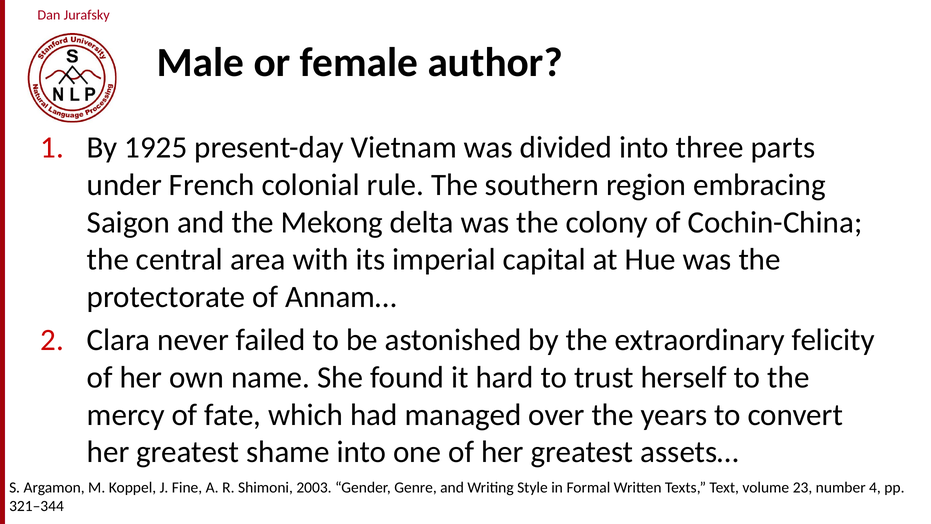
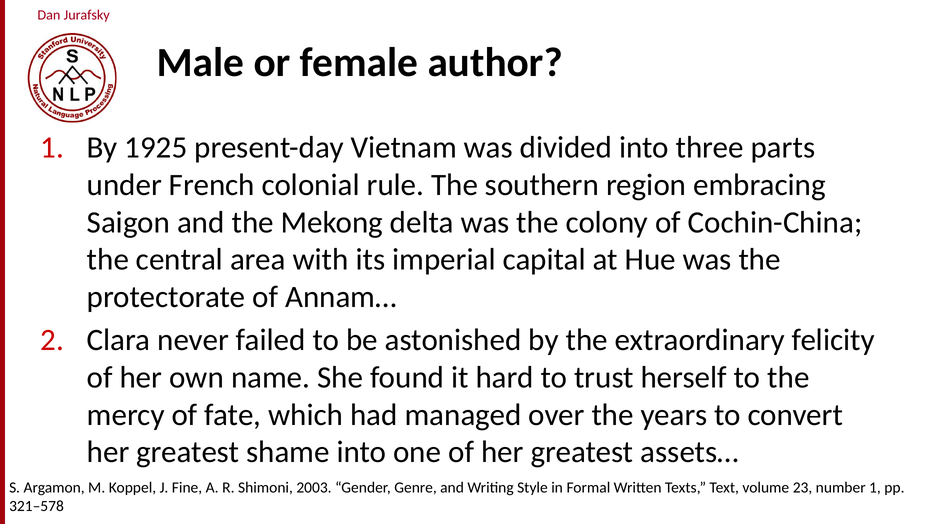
number 4: 4 -> 1
321–344: 321–344 -> 321–578
